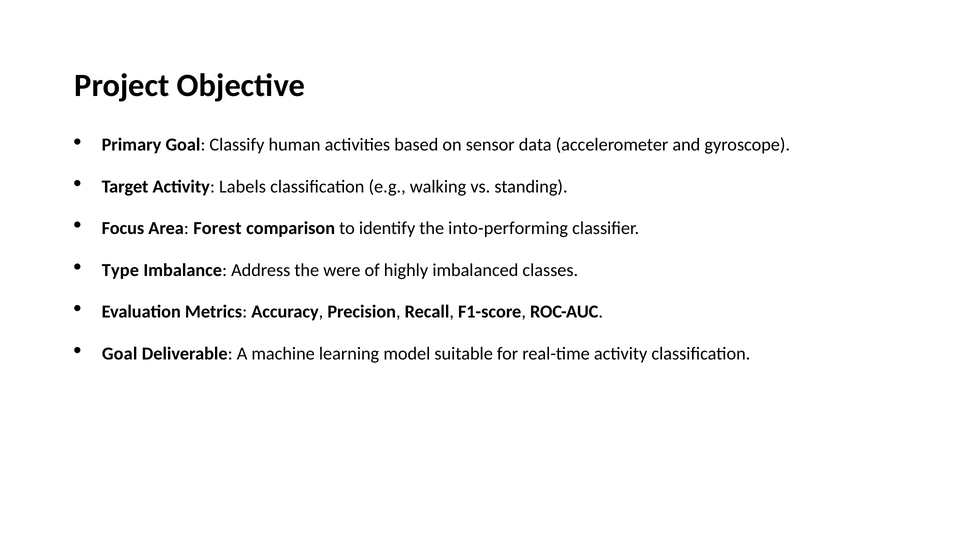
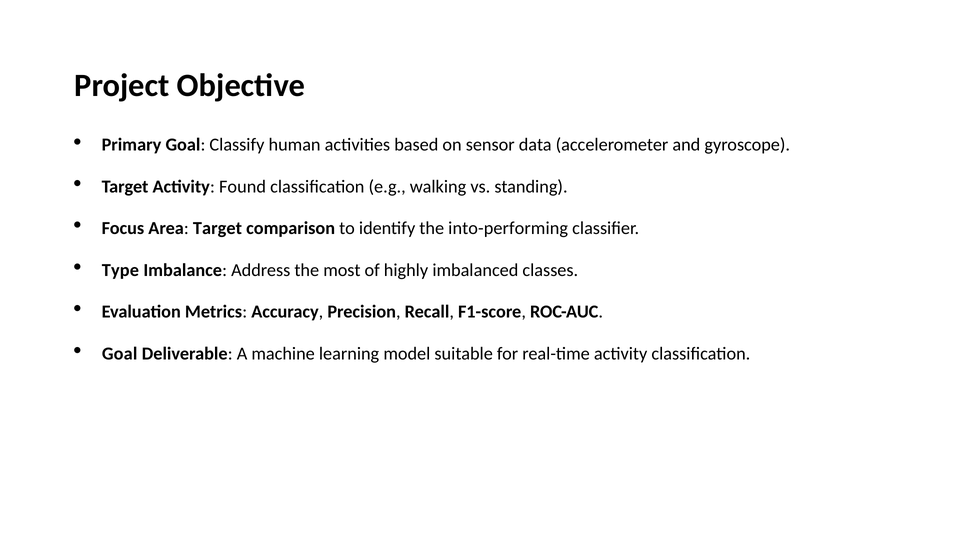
Labels: Labels -> Found
Area Forest: Forest -> Target
were: were -> most
